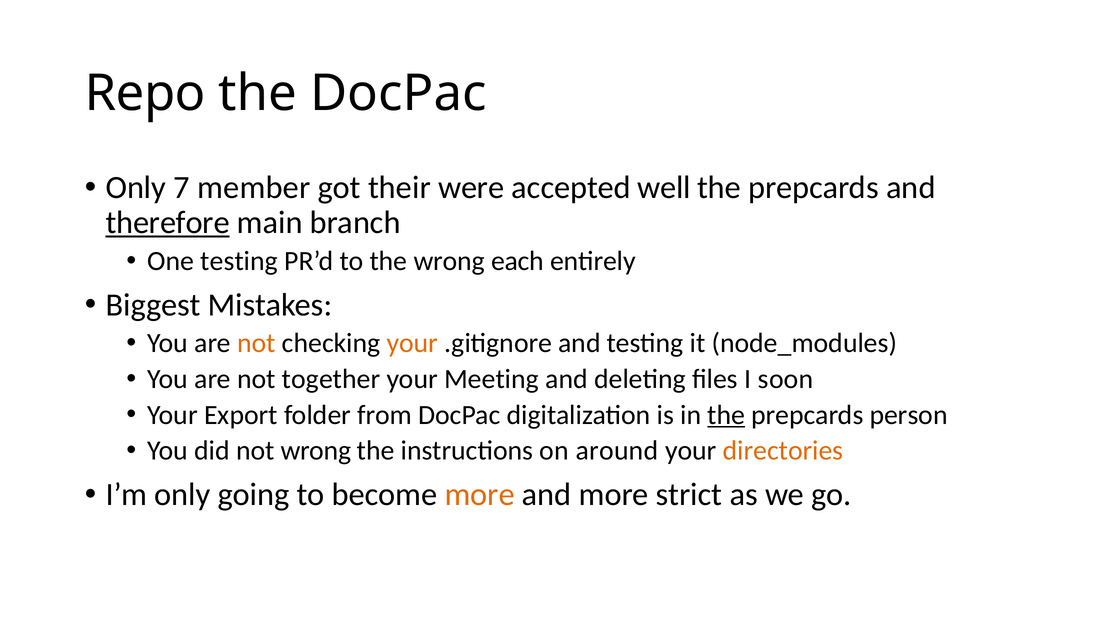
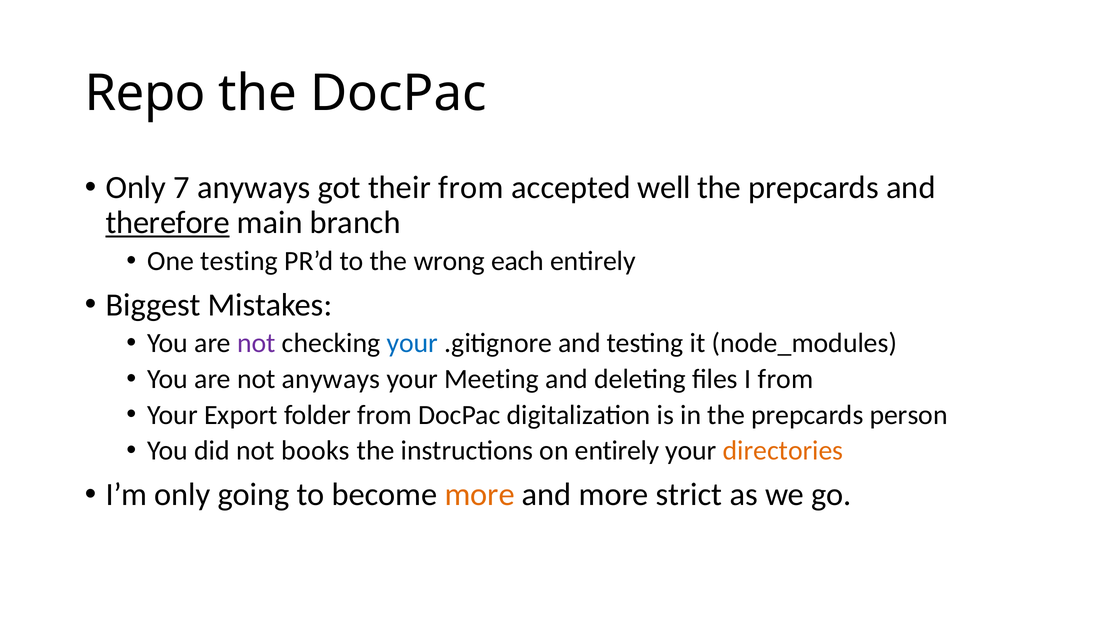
7 member: member -> anyways
their were: were -> from
not at (256, 344) colour: orange -> purple
your at (412, 344) colour: orange -> blue
not together: together -> anyways
I soon: soon -> from
the at (726, 415) underline: present -> none
not wrong: wrong -> books
on around: around -> entirely
